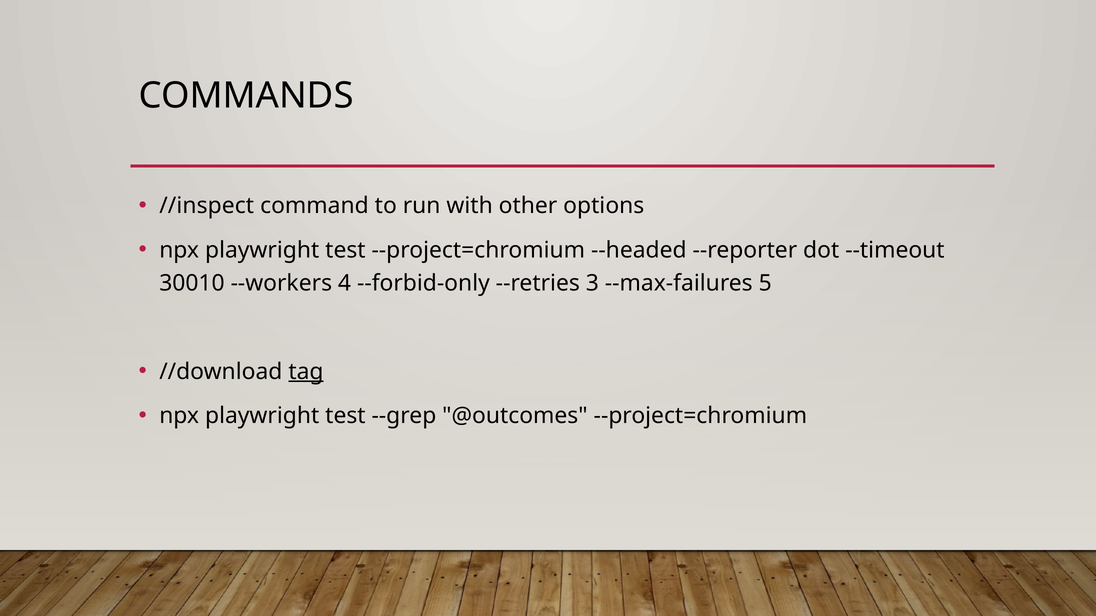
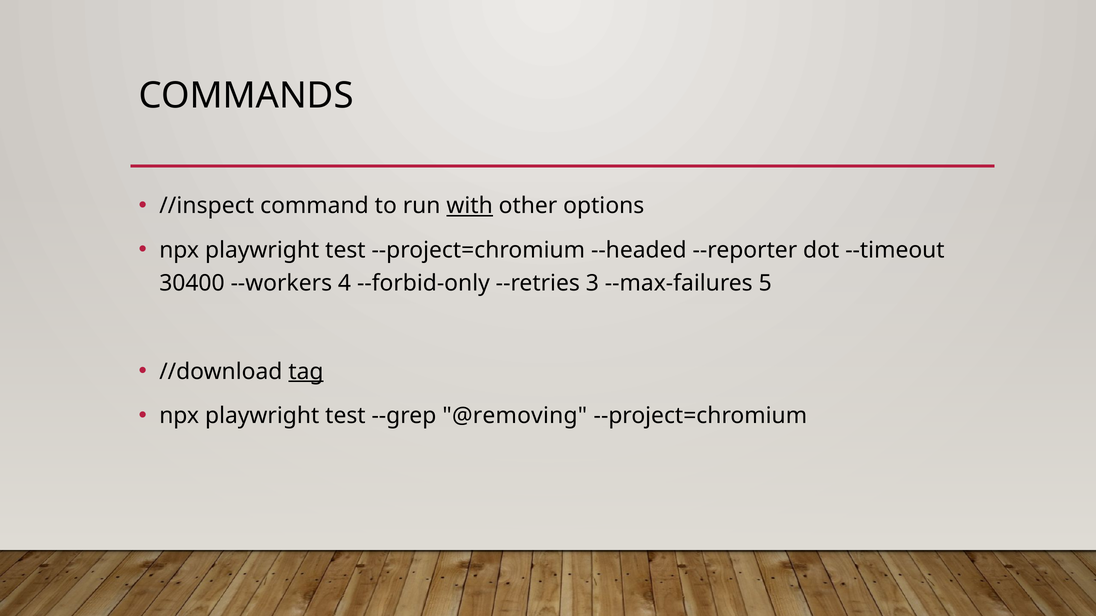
with underline: none -> present
30010: 30010 -> 30400
@outcomes: @outcomes -> @removing
